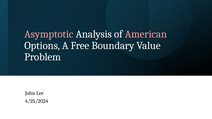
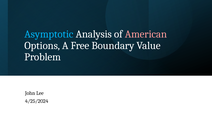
Asymptotic colour: pink -> light blue
